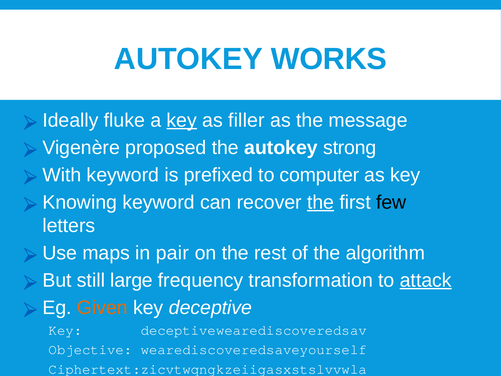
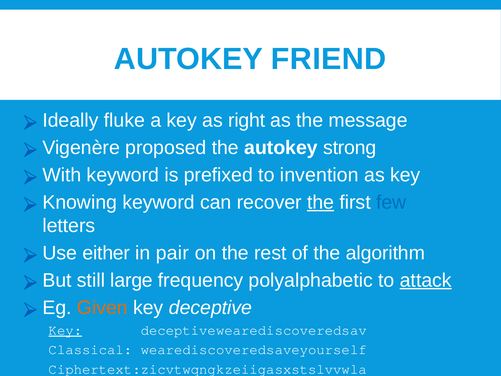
WORKS: WORKS -> FRIEND
key at (182, 120) underline: present -> none
filler: filler -> right
computer: computer -> invention
few colour: black -> blue
maps: maps -> either
transformation: transformation -> polyalphabetic
Key at (65, 330) underline: none -> present
Objective: Objective -> Classical
